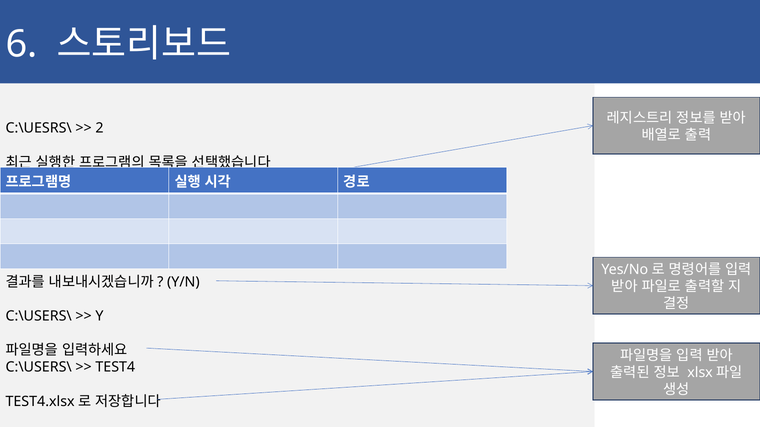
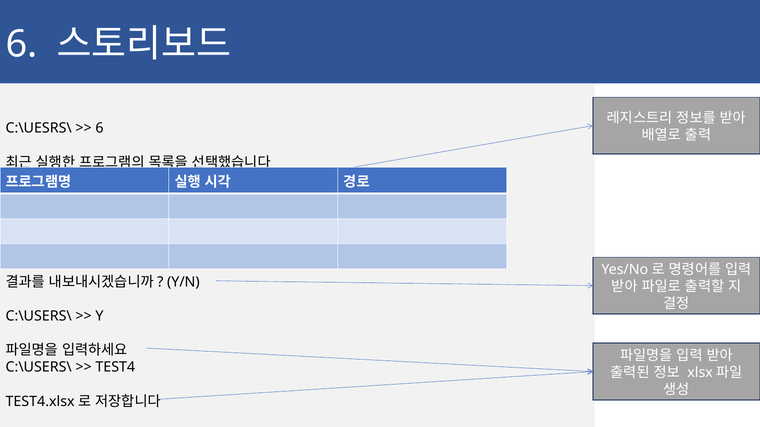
2 at (100, 128): 2 -> 6
